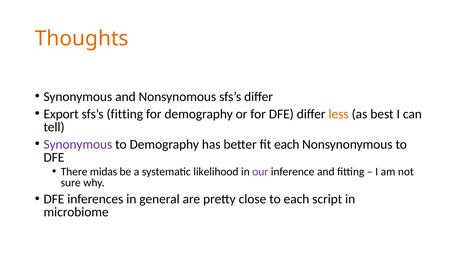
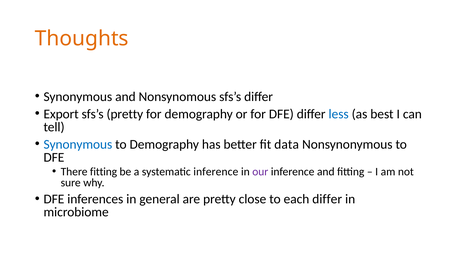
sfs’s fitting: fitting -> pretty
less colour: orange -> blue
Synonymous at (78, 144) colour: purple -> blue
fit each: each -> data
There midas: midas -> fitting
systematic likelihood: likelihood -> inference
each script: script -> differ
